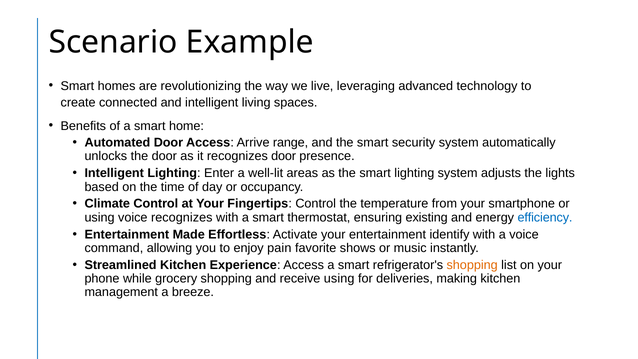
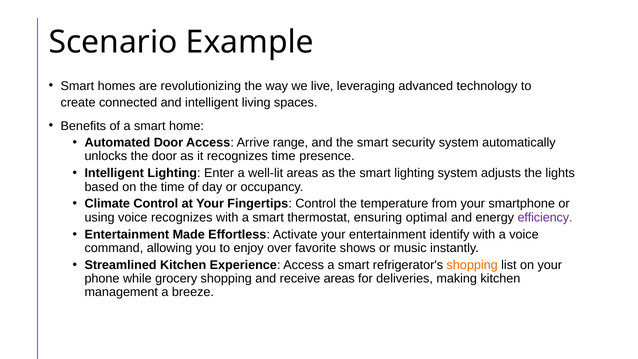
recognizes door: door -> time
existing: existing -> optimal
efficiency colour: blue -> purple
pain: pain -> over
receive using: using -> areas
